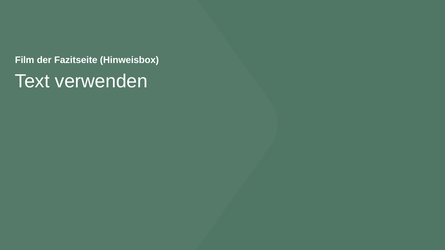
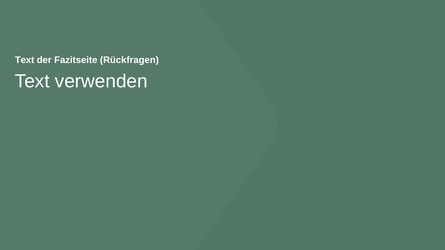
Film at (25, 60): Film -> Text
Hinweisbox: Hinweisbox -> Rückfragen
